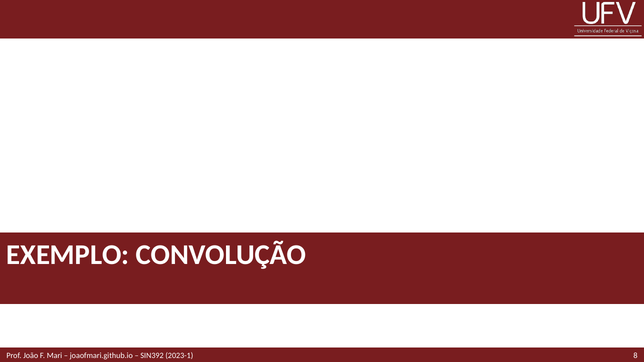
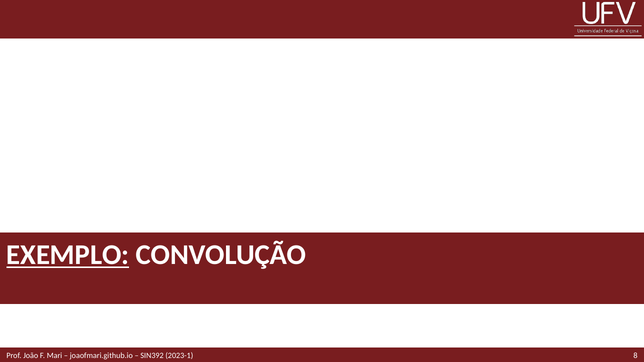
EXEMPLO underline: none -> present
